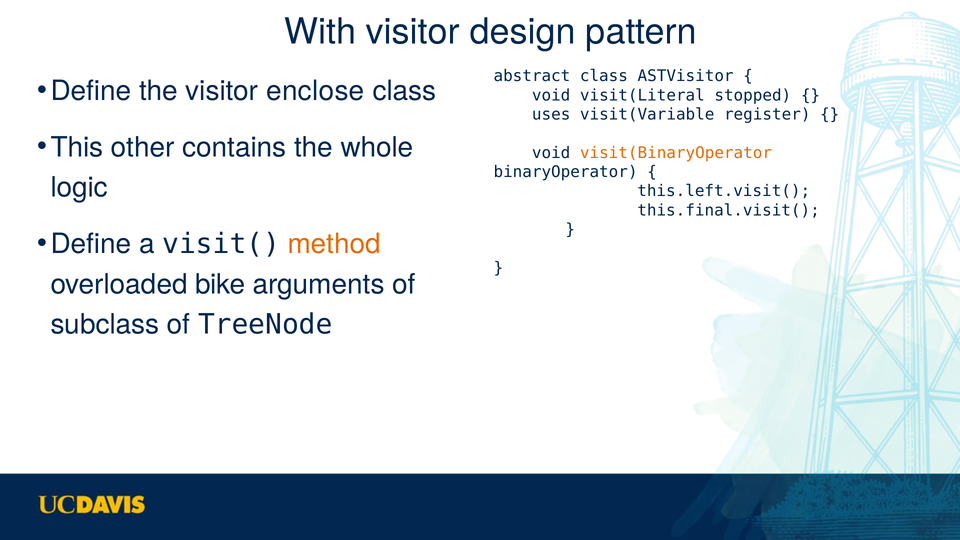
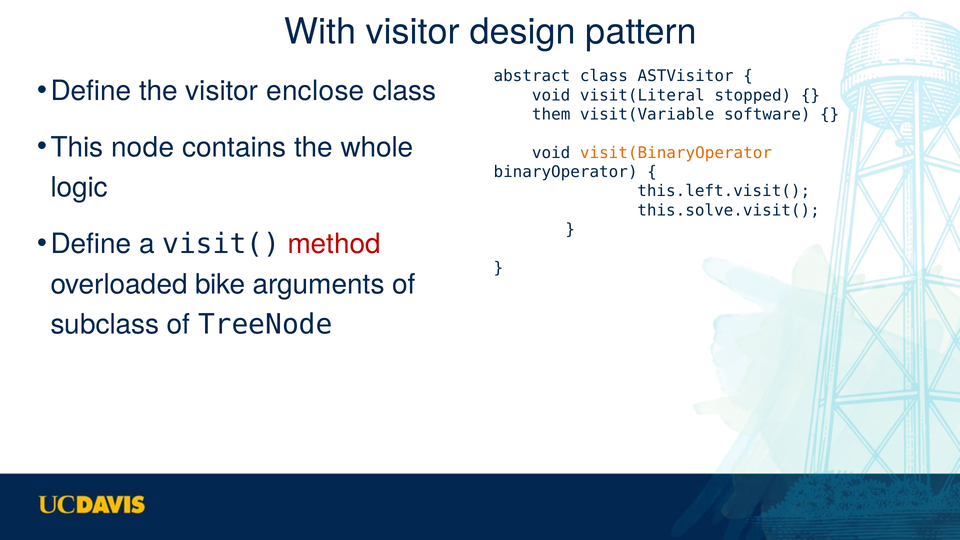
uses: uses -> them
register: register -> software
other: other -> node
this.final.visit(: this.final.visit( -> this.solve.visit(
method colour: orange -> red
